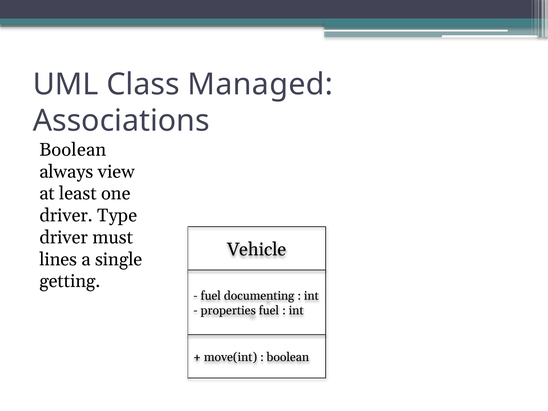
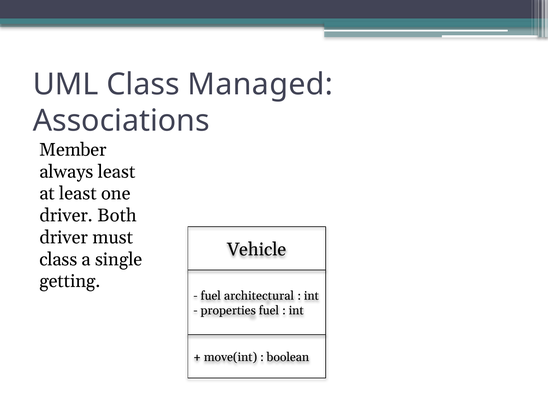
Boolean at (73, 150): Boolean -> Member
always view: view -> least
Type: Type -> Both
lines at (58, 259): lines -> class
documenting: documenting -> architectural
